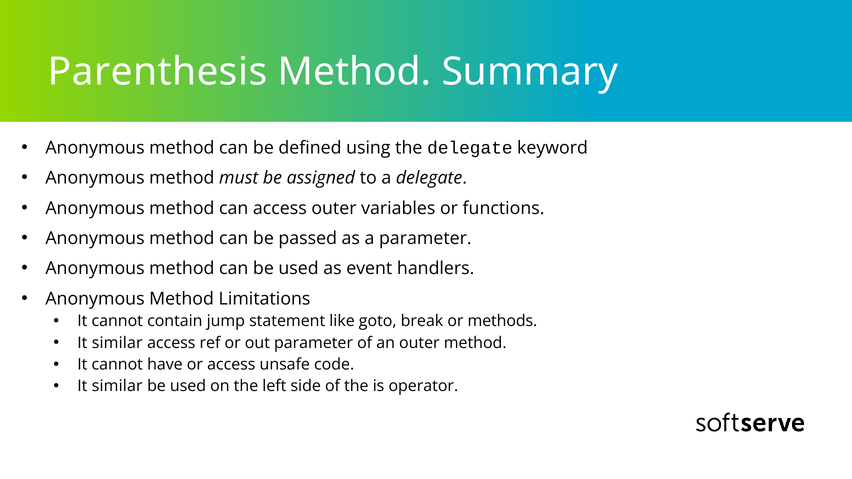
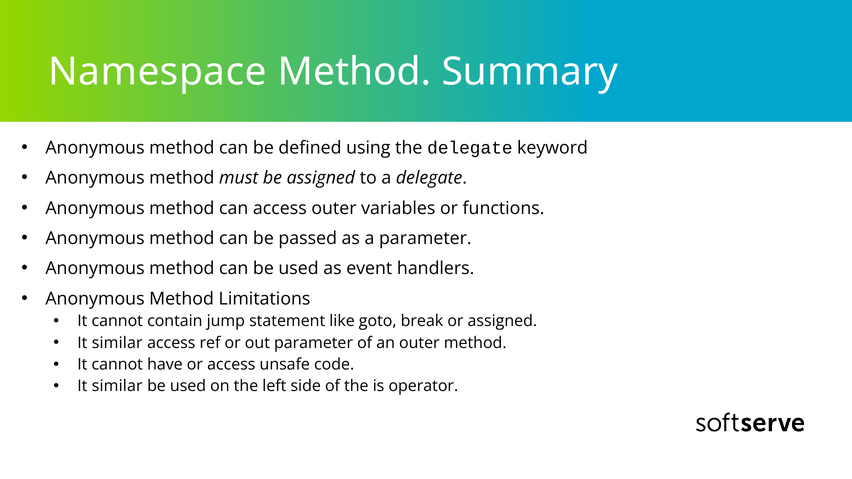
Parenthesis: Parenthesis -> Namespace
or methods: methods -> assigned
